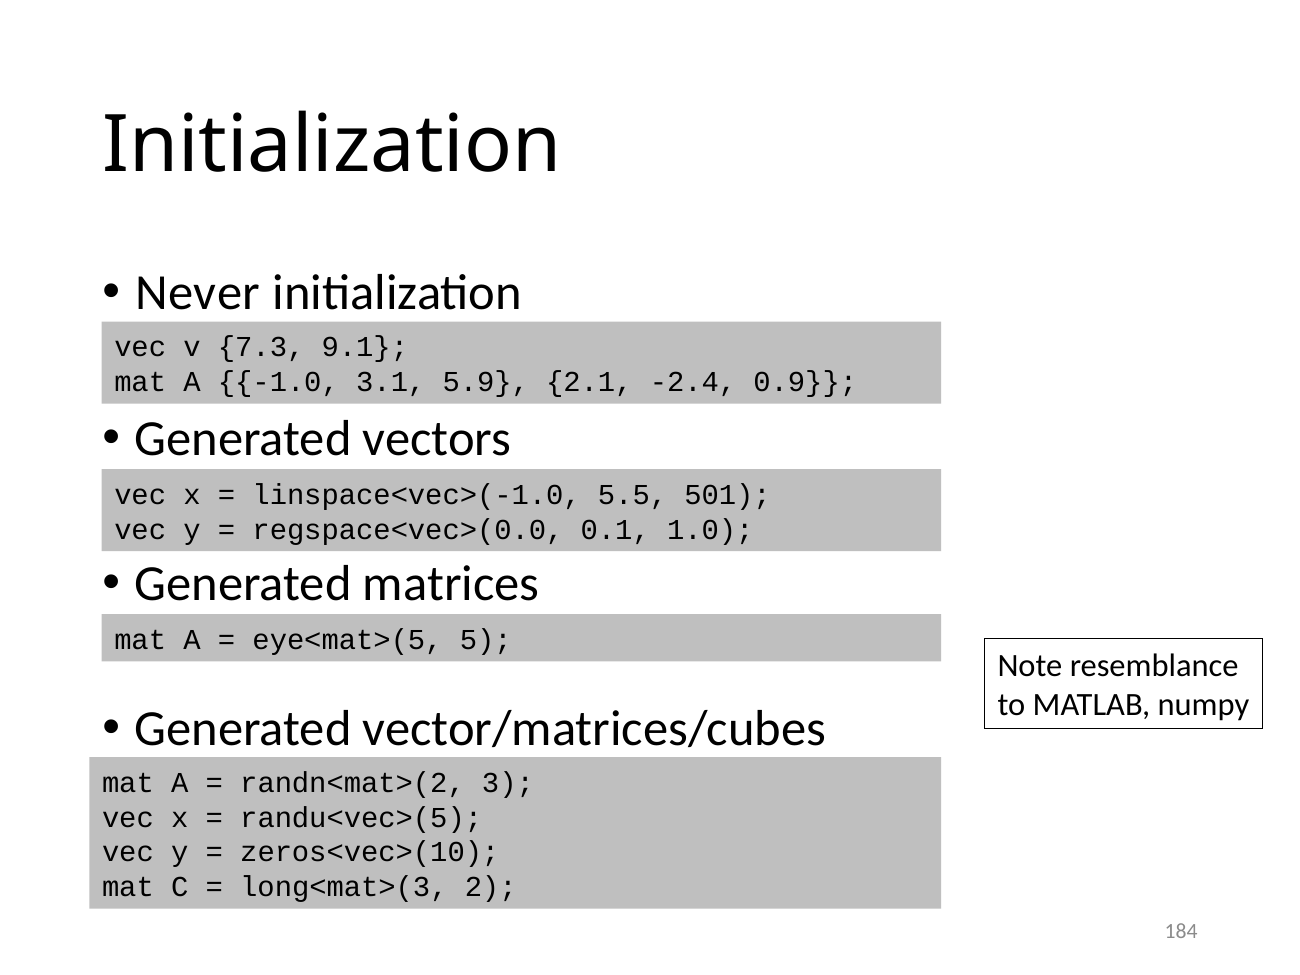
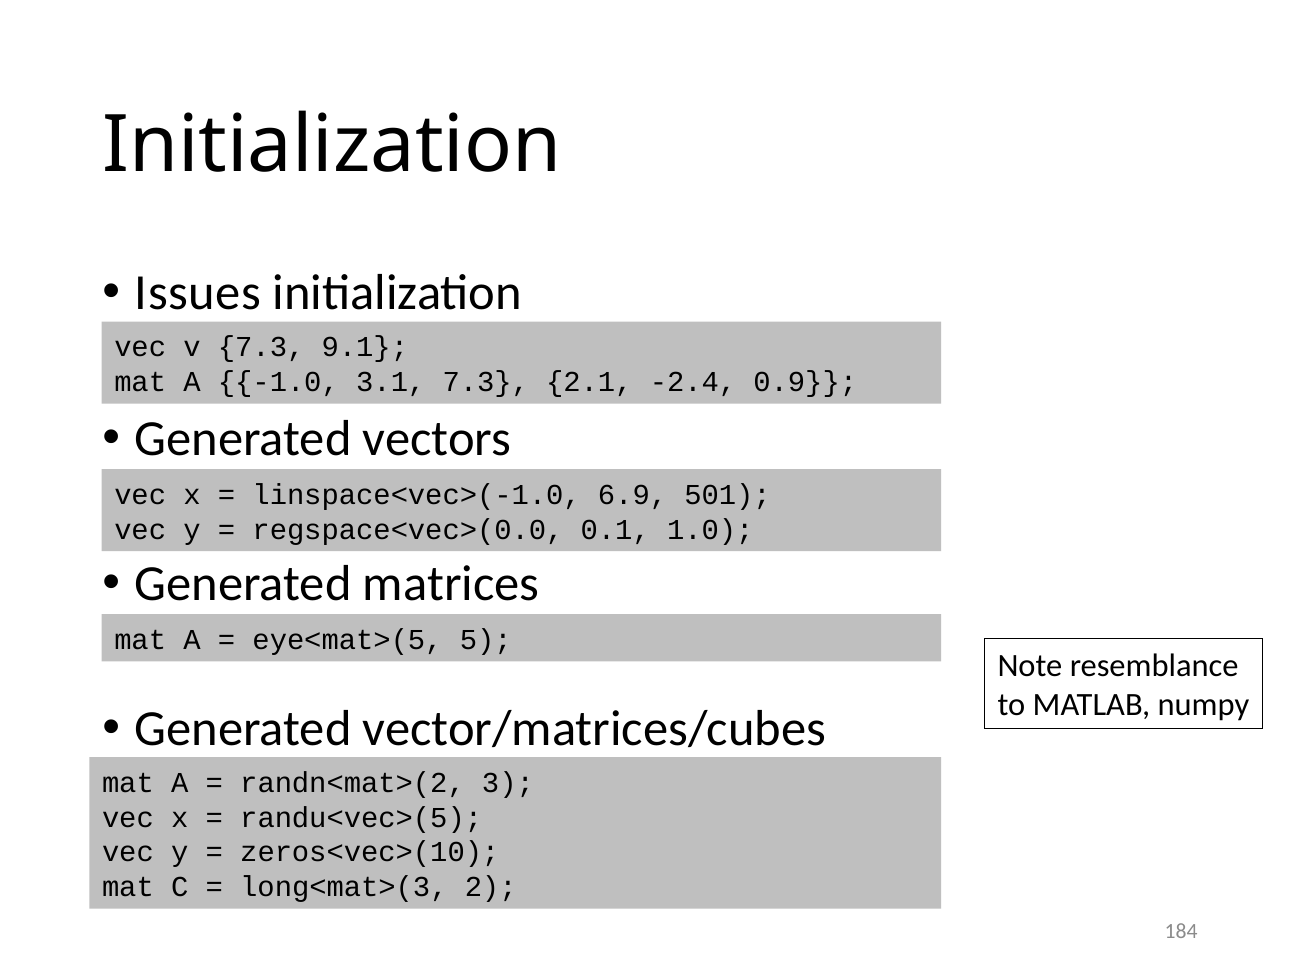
Never: Never -> Issues
3.1 5.9: 5.9 -> 7.3
5.5: 5.5 -> 6.9
